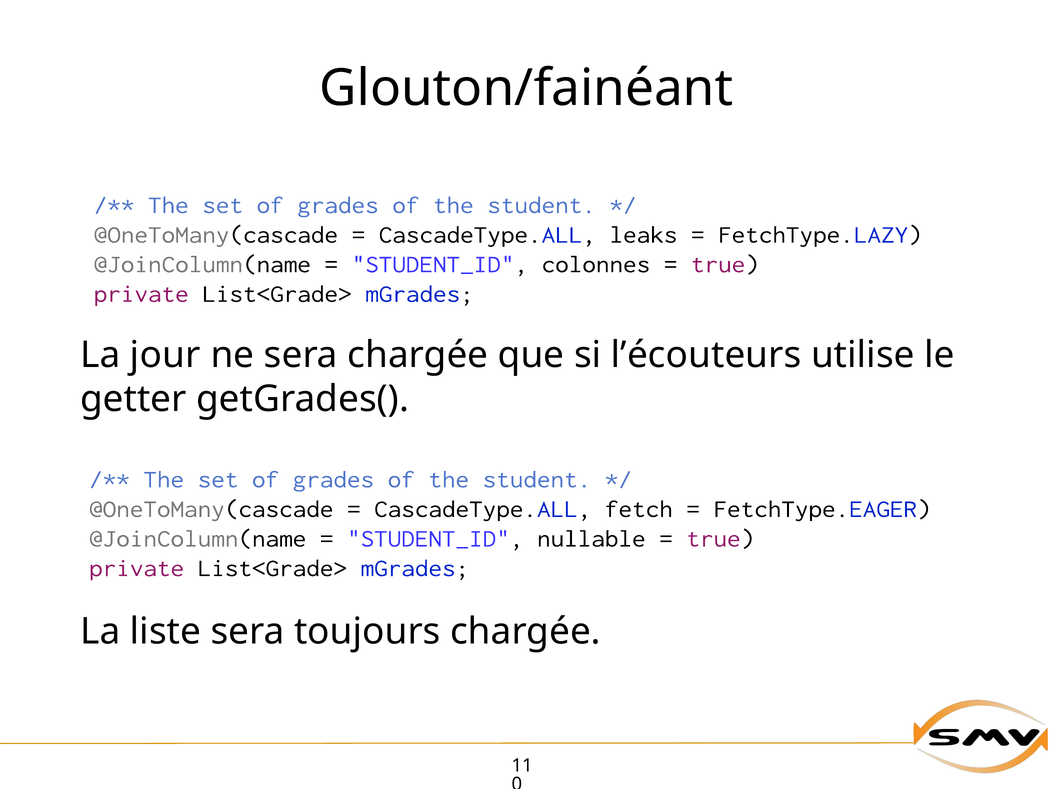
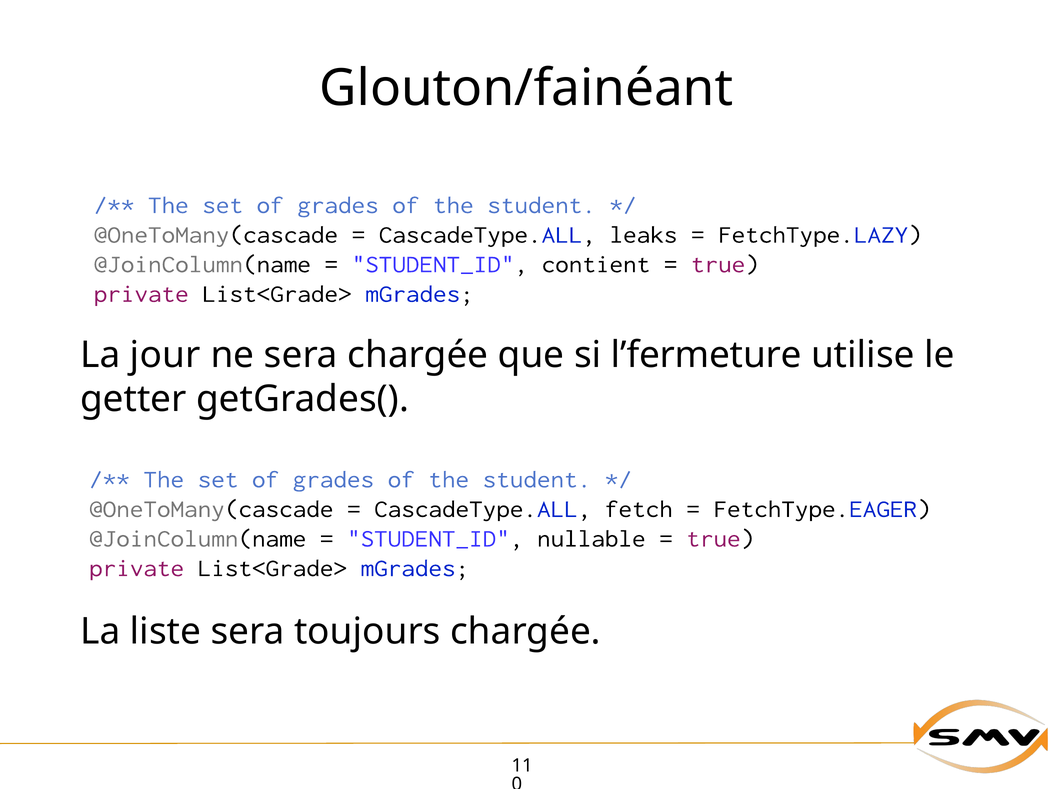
colonnes: colonnes -> contient
l’écouteurs: l’écouteurs -> l’fermeture
